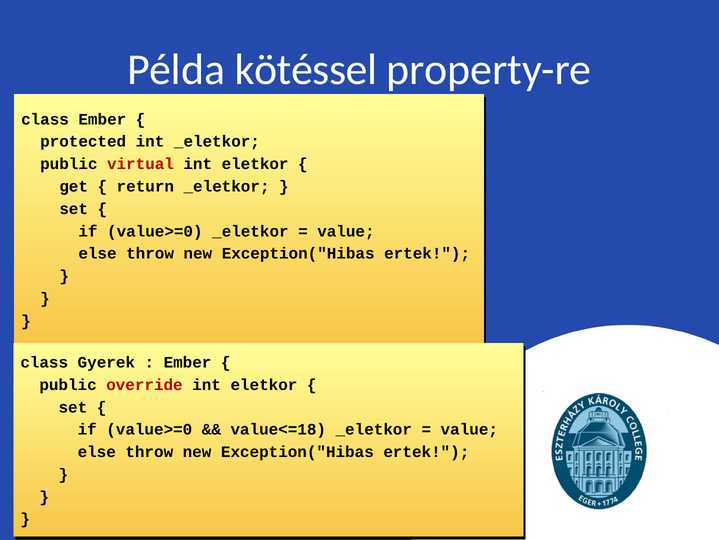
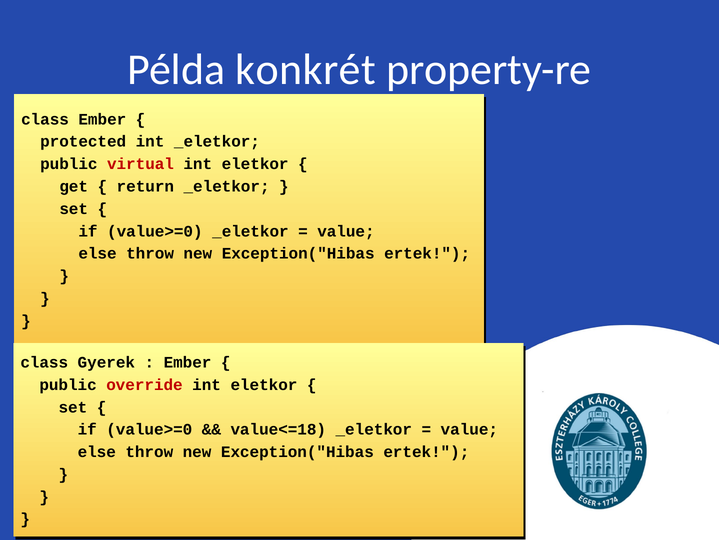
kötéssel: kötéssel -> konkrét
